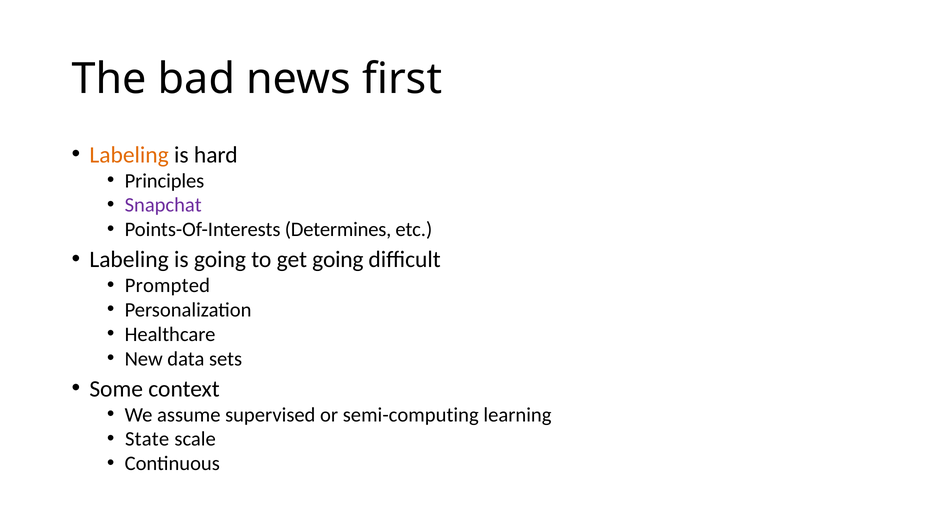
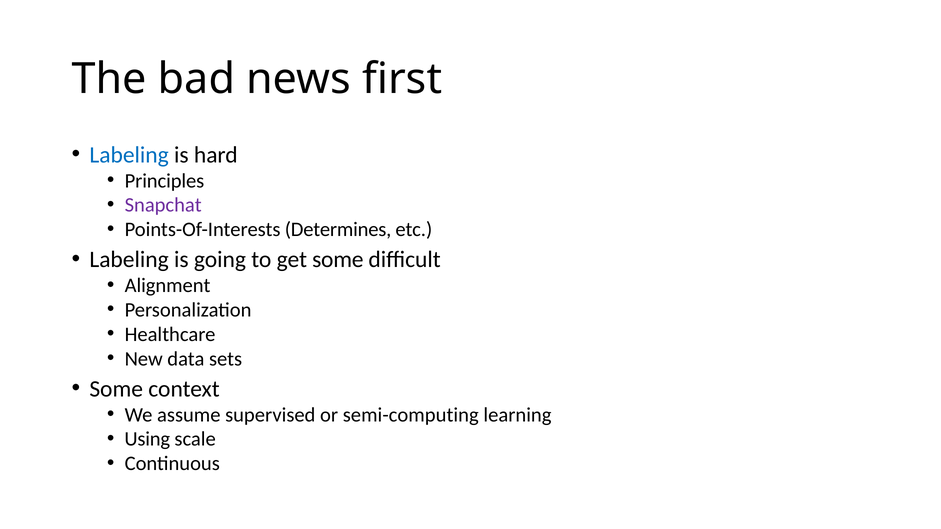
Labeling at (129, 155) colour: orange -> blue
get going: going -> some
Prompted: Prompted -> Alignment
State: State -> Using
